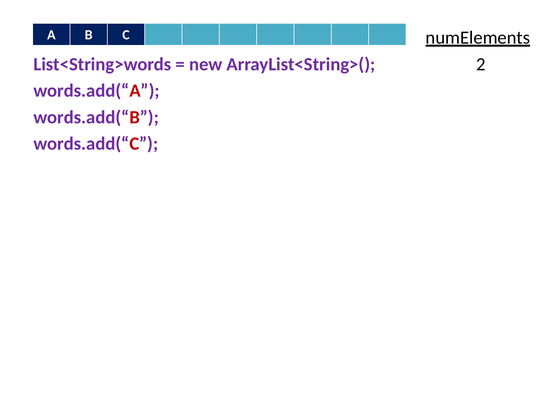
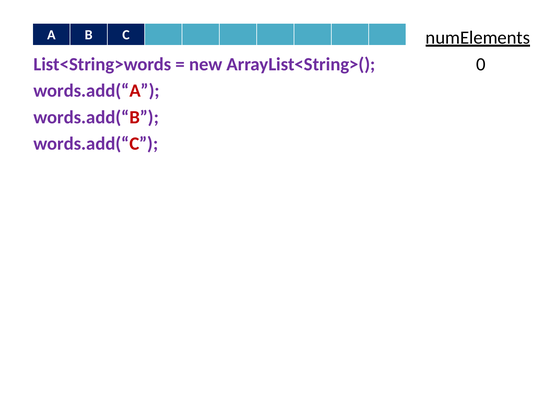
2: 2 -> 0
